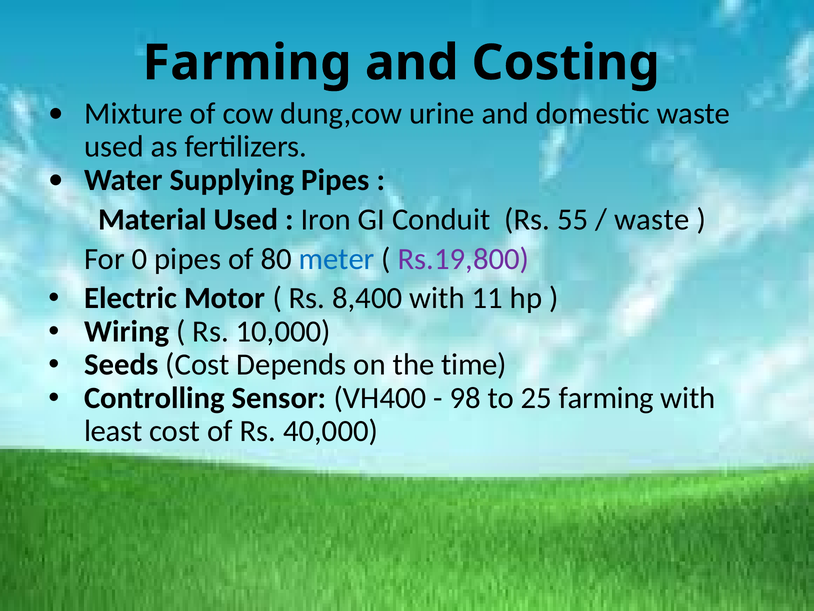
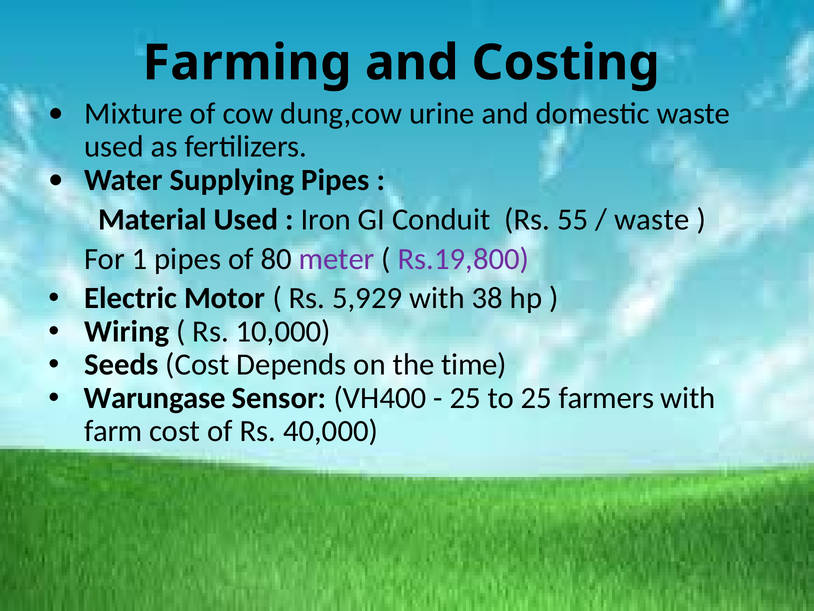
0: 0 -> 1
meter colour: blue -> purple
8,400: 8,400 -> 5,929
11: 11 -> 38
Controlling: Controlling -> Warungase
98 at (465, 398): 98 -> 25
25 farming: farming -> farmers
least: least -> farm
